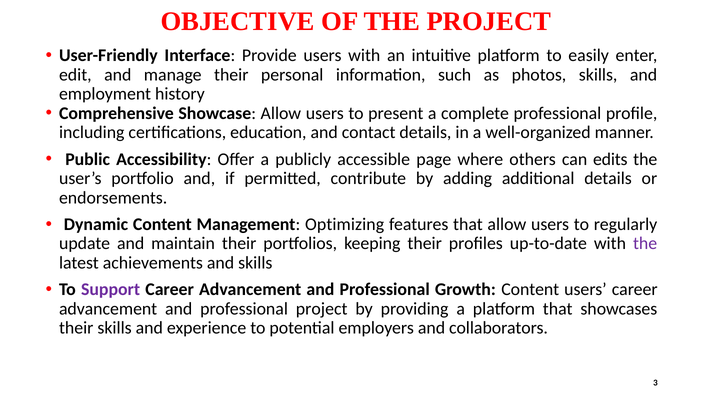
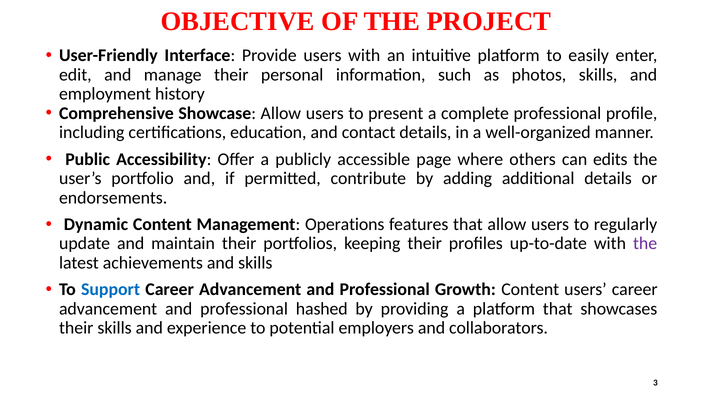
Optimizing: Optimizing -> Operations
Support colour: purple -> blue
professional project: project -> hashed
